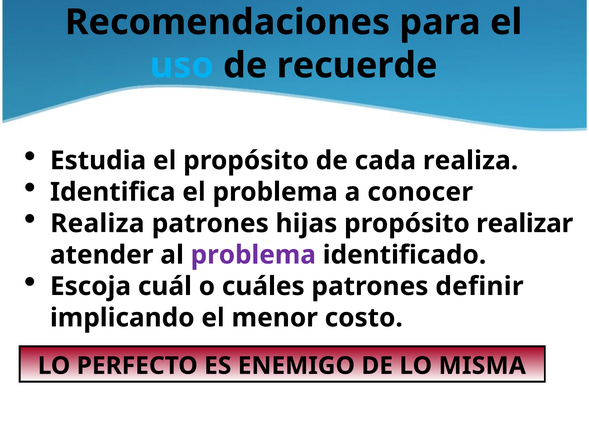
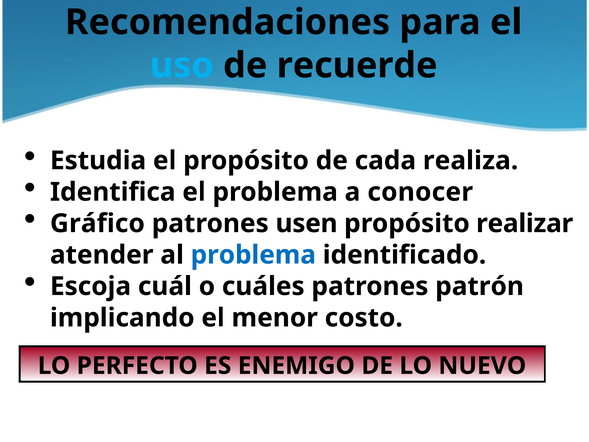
Realiza at (97, 223): Realiza -> Gráfico
hijas: hijas -> usen
problema at (253, 255) colour: purple -> blue
definir: definir -> patrón
MISMA: MISMA -> NUEVO
